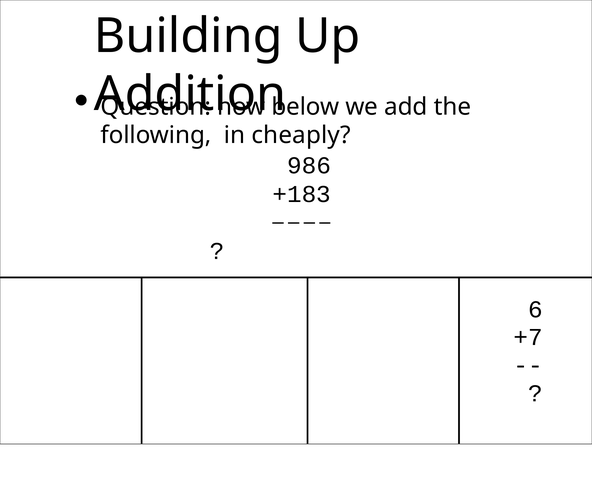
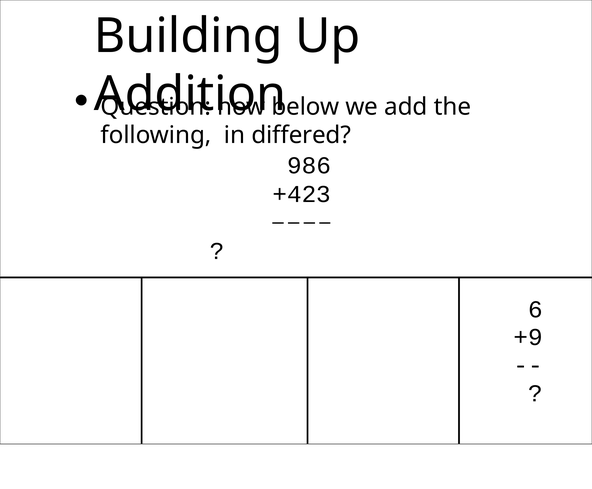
cheaply: cheaply -> differed
+183: +183 -> +423
+7: +7 -> +9
